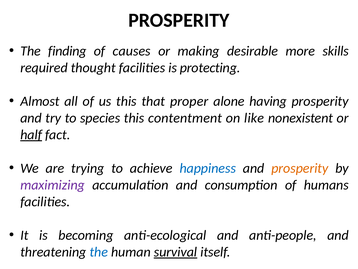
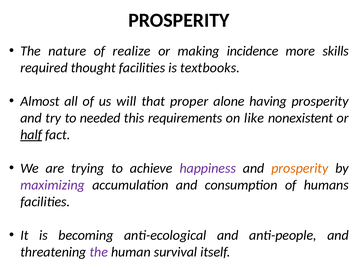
finding: finding -> nature
causes: causes -> realize
desirable: desirable -> incidence
protecting: protecting -> textbooks
us this: this -> will
species: species -> needed
contentment: contentment -> requirements
happiness colour: blue -> purple
the at (99, 252) colour: blue -> purple
survival underline: present -> none
